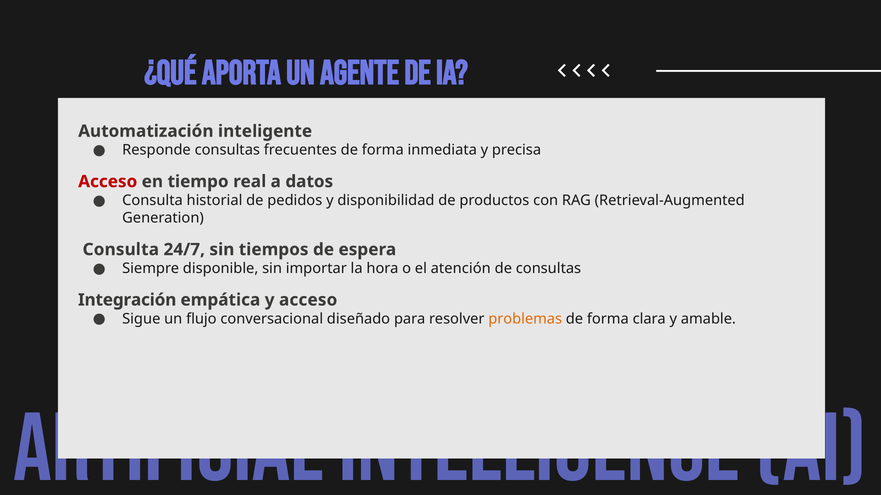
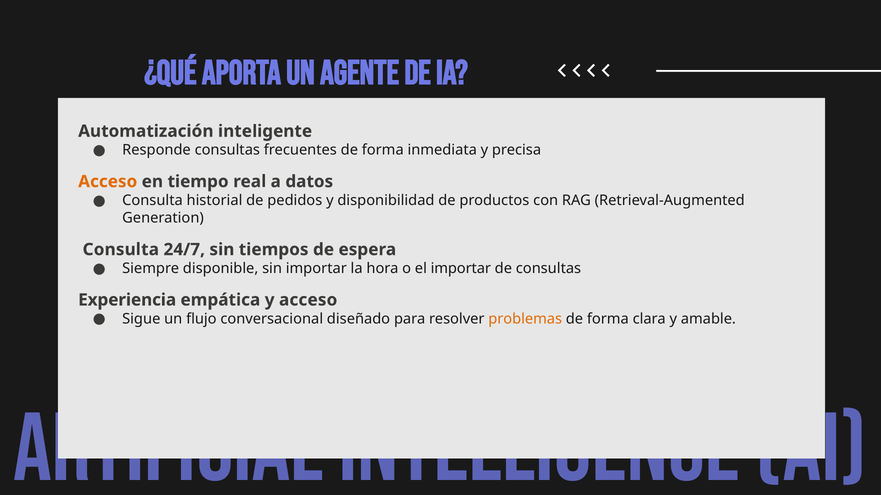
Acceso at (108, 182) colour: red -> orange
el atención: atención -> importar
Integración: Integración -> Experiencia
